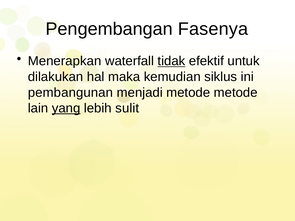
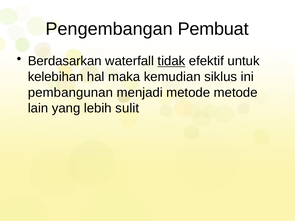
Fasenya: Fasenya -> Pembuat
Menerapkan: Menerapkan -> Berdasarkan
dilakukan: dilakukan -> kelebihan
yang underline: present -> none
